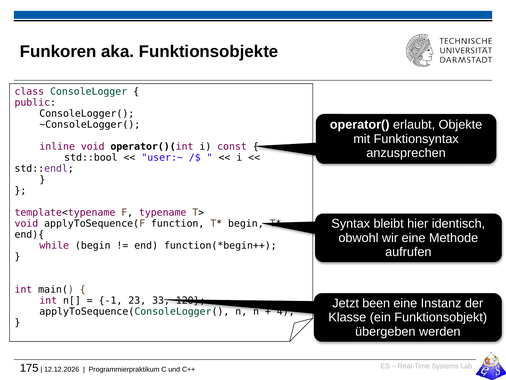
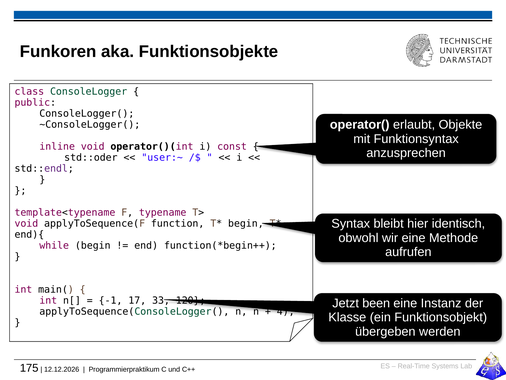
std::bool: std::bool -> std::oder
23: 23 -> 17
